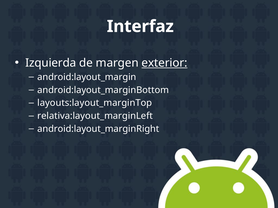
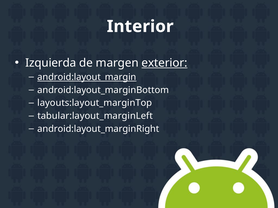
Interfaz: Interfaz -> Interior
android:layout_margin underline: none -> present
relativa:layout_marginLeft: relativa:layout_marginLeft -> tabular:layout_marginLeft
